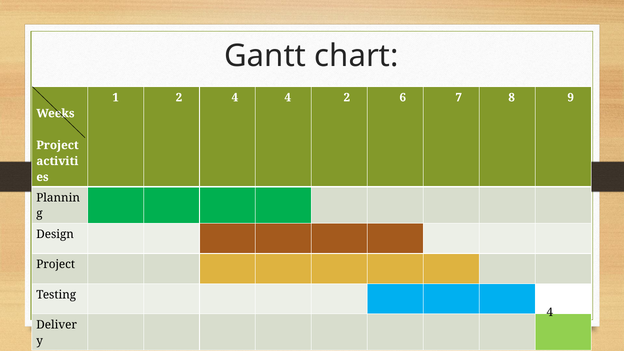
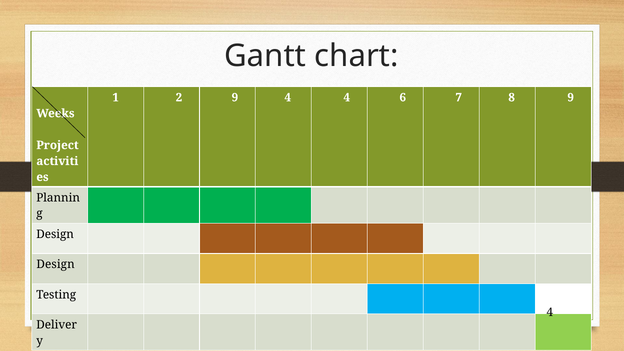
2 4: 4 -> 9
4 2: 2 -> 4
Project at (56, 264): Project -> Design
